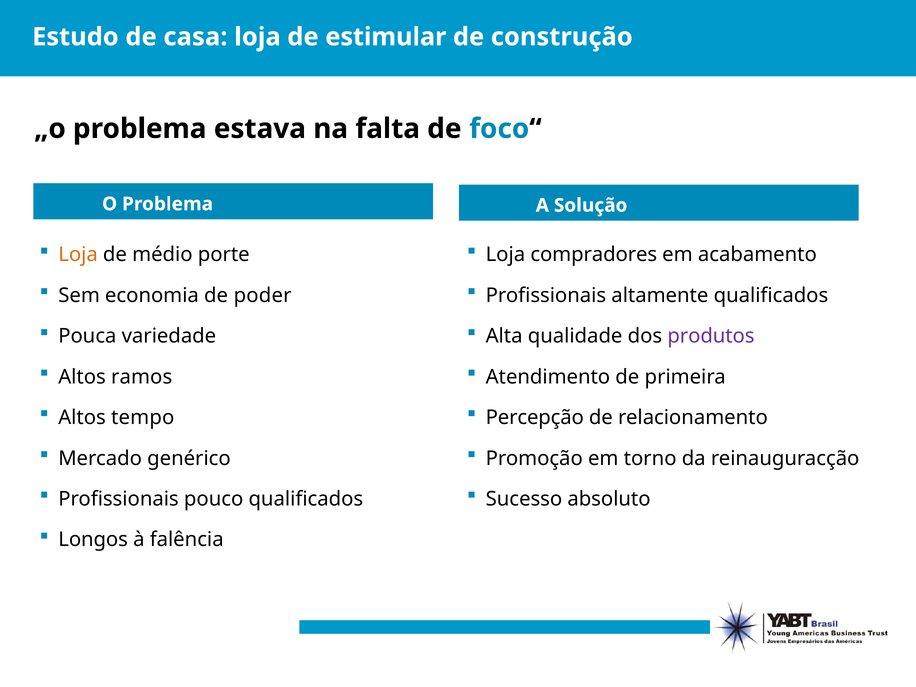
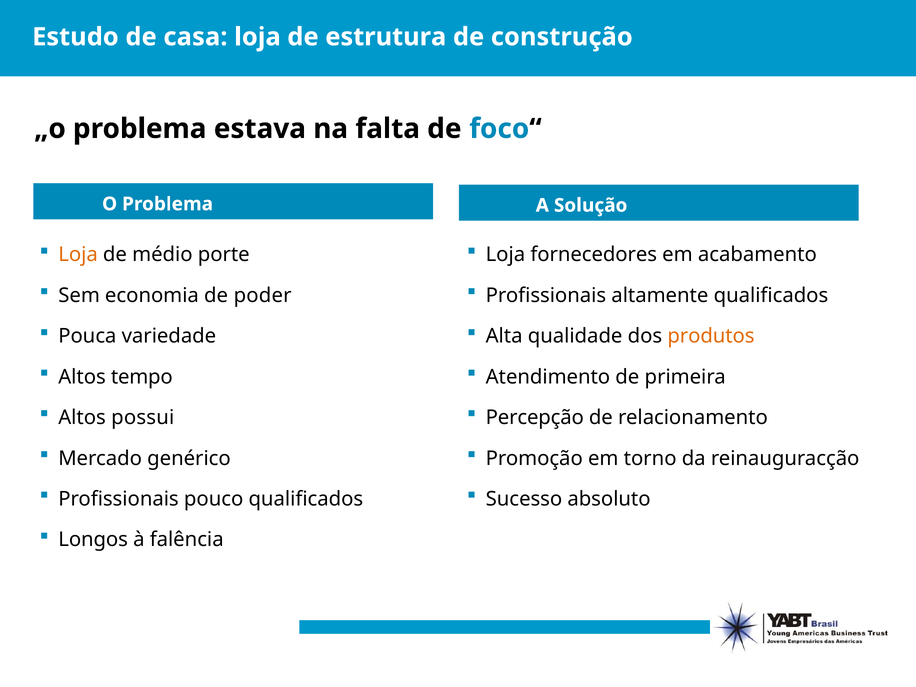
estimular: estimular -> estrutura
compradores: compradores -> fornecedores
produtos colour: purple -> orange
ramos: ramos -> tempo
tempo: tempo -> possui
